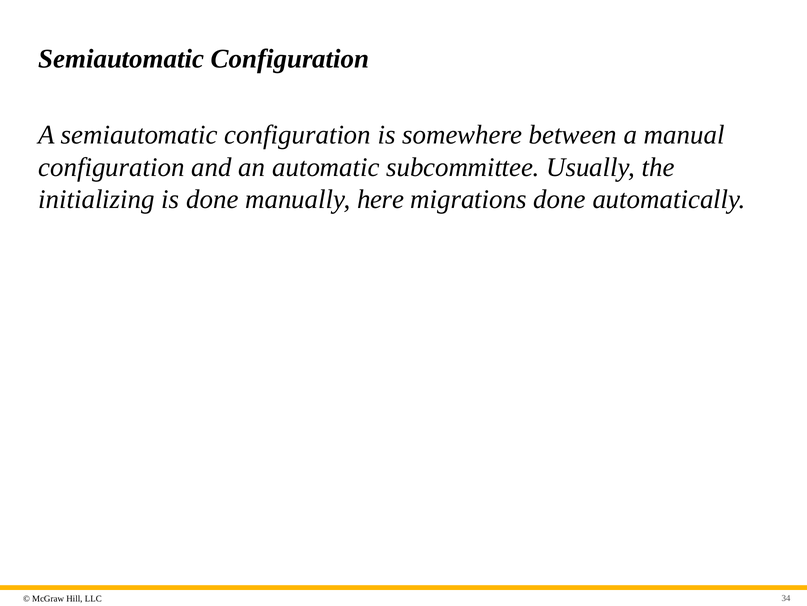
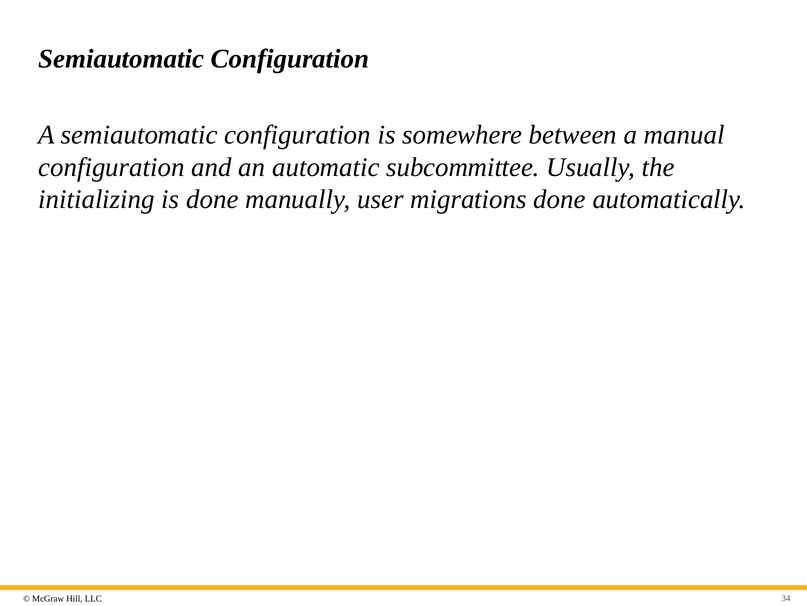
here: here -> user
